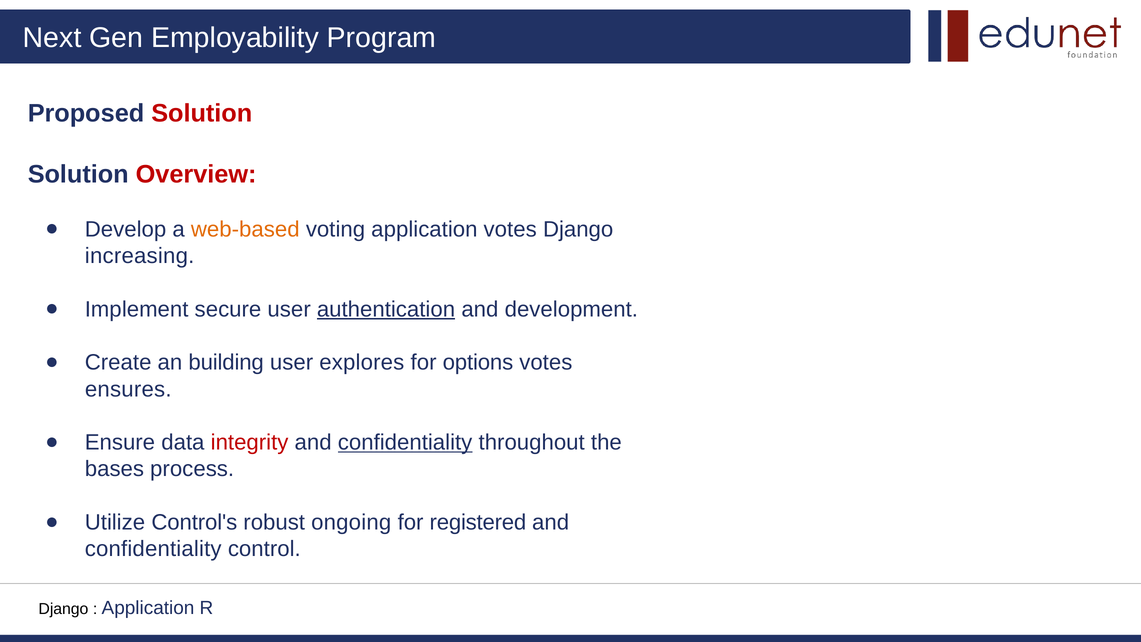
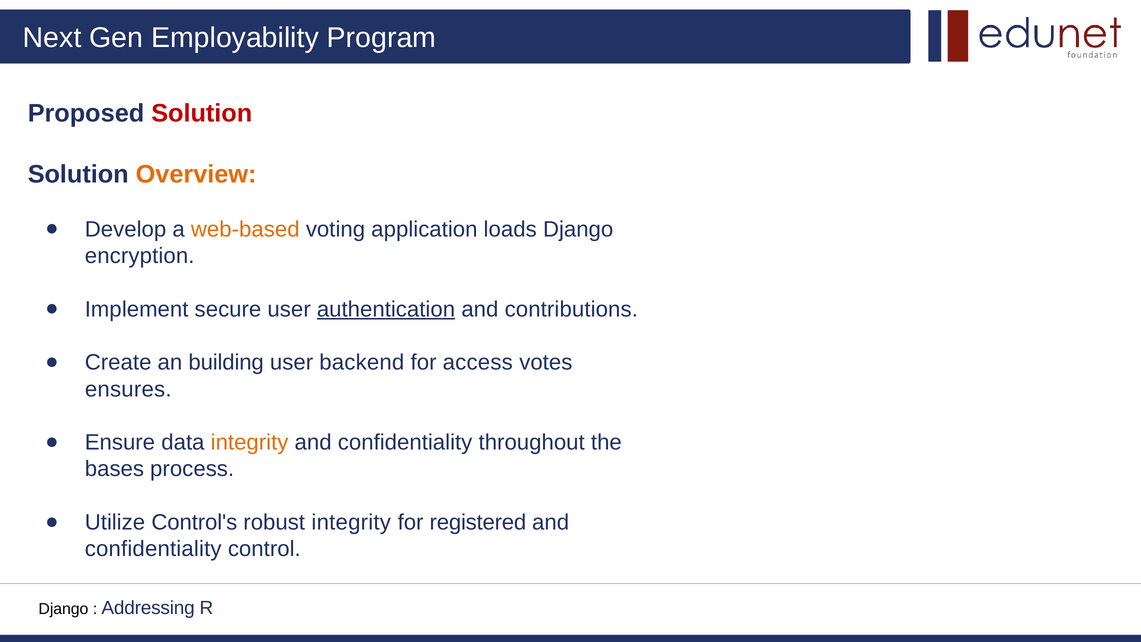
Overview colour: red -> orange
application votes: votes -> loads
increasing: increasing -> encryption
development: development -> contributions
explores: explores -> backend
options: options -> access
integrity at (250, 442) colour: red -> orange
confidentiality at (405, 442) underline: present -> none
robust ongoing: ongoing -> integrity
Application at (148, 608): Application -> Addressing
